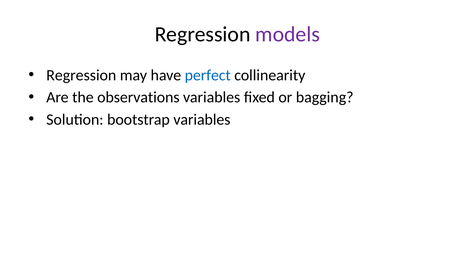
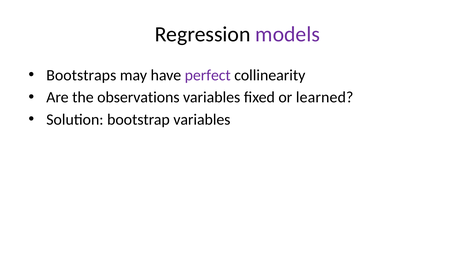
Regression at (81, 75): Regression -> Bootstraps
perfect colour: blue -> purple
bagging: bagging -> learned
